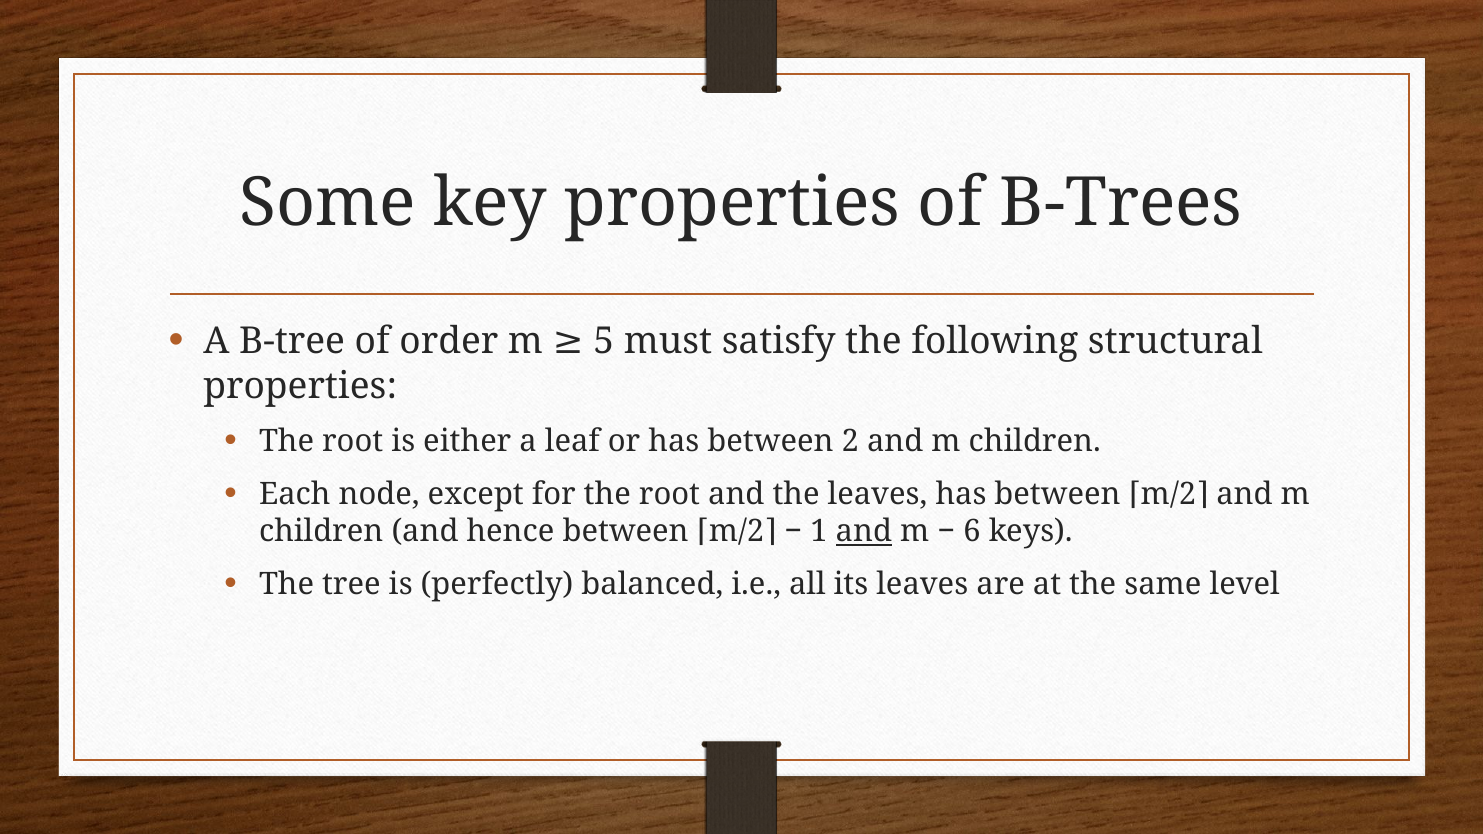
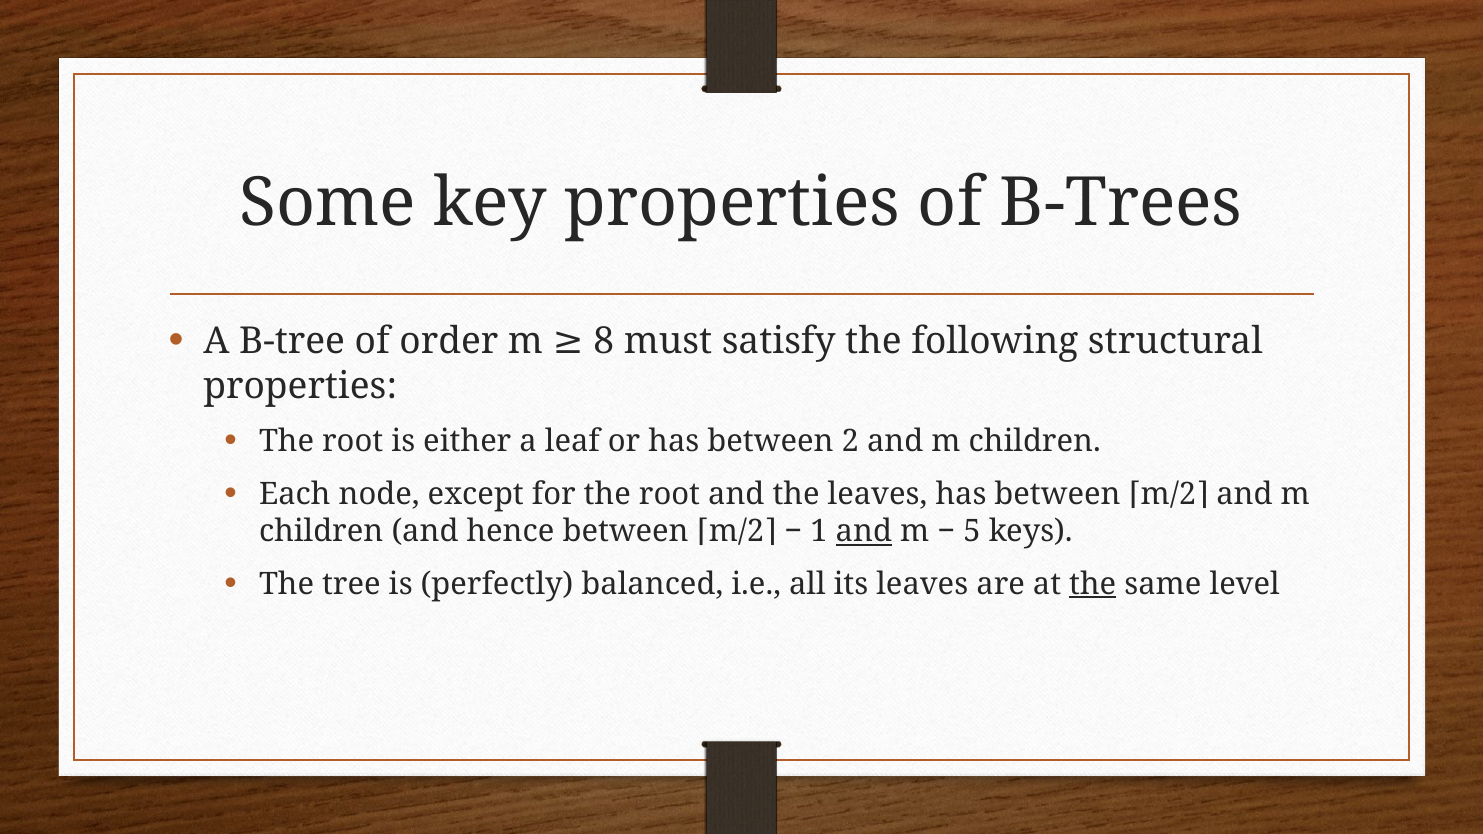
5: 5 -> 8
6: 6 -> 5
the at (1093, 584) underline: none -> present
